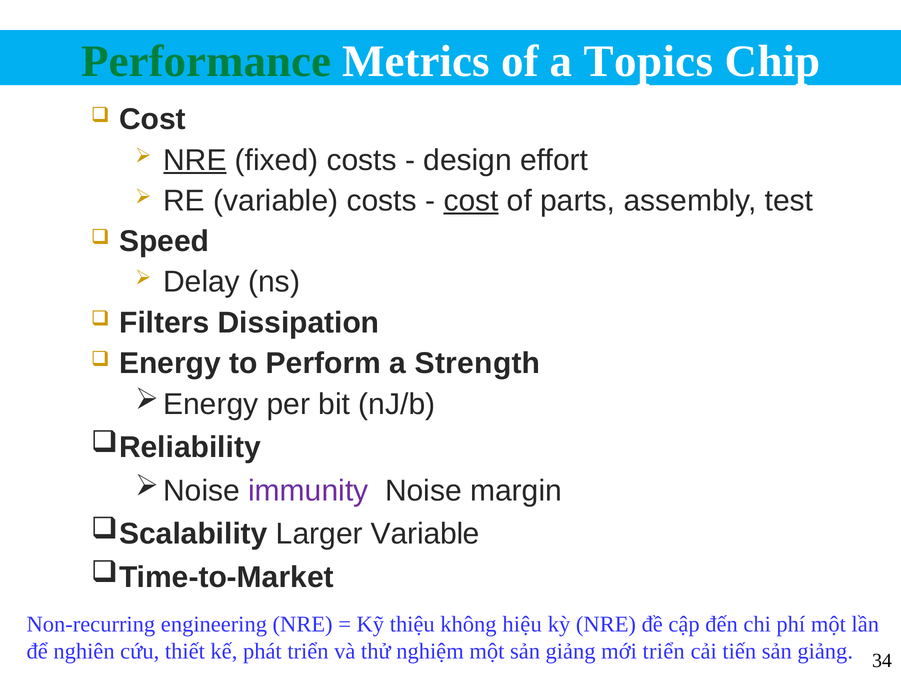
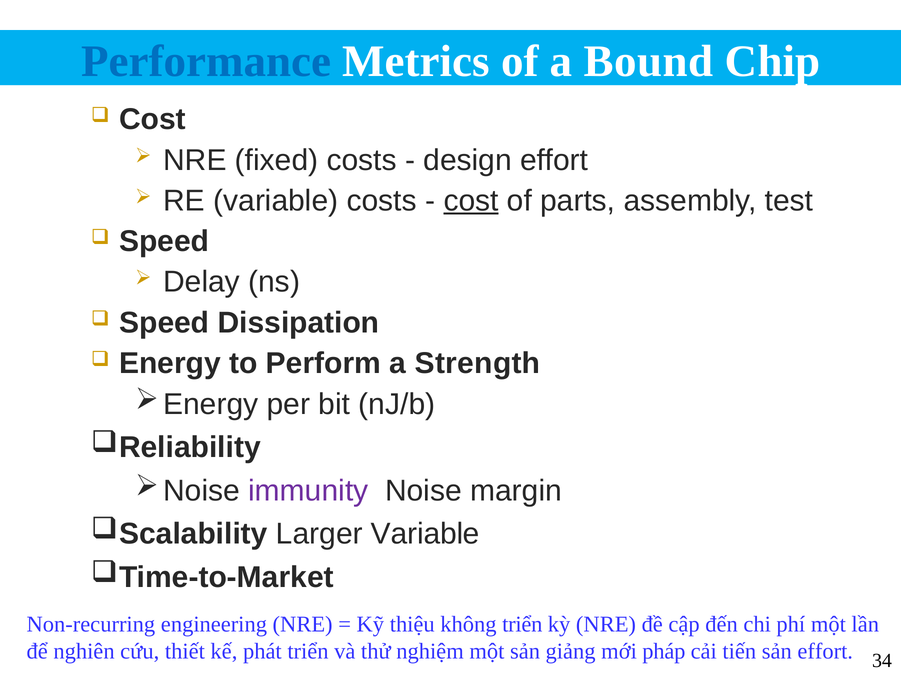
Performance colour: green -> blue
Topics: Topics -> Bound
NRE at (195, 160) underline: present -> none
Filters at (164, 323): Filters -> Speed
không hiệu: hiệu -> triển
mới triển: triển -> pháp
tiến sản giảng: giảng -> effort
